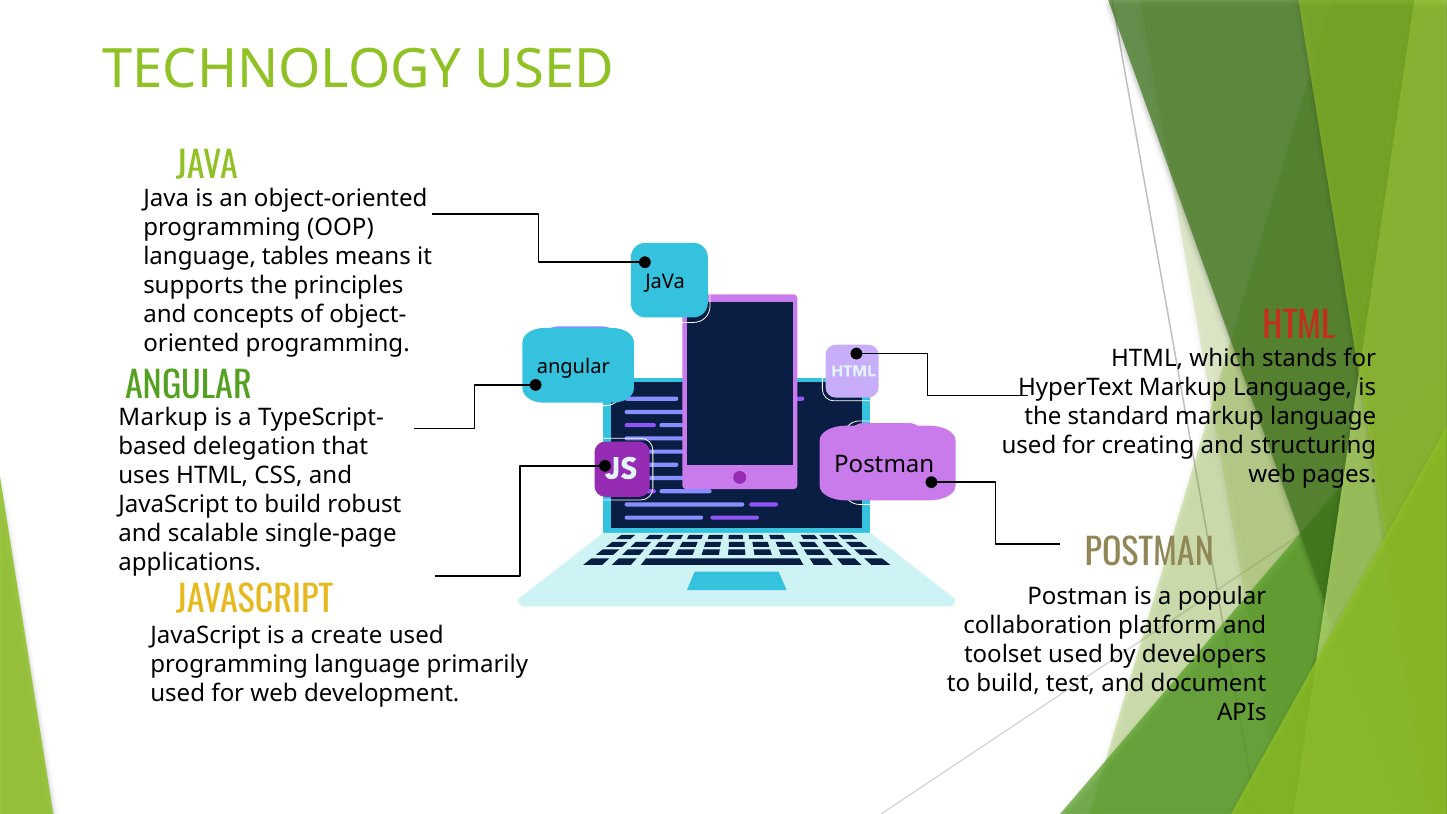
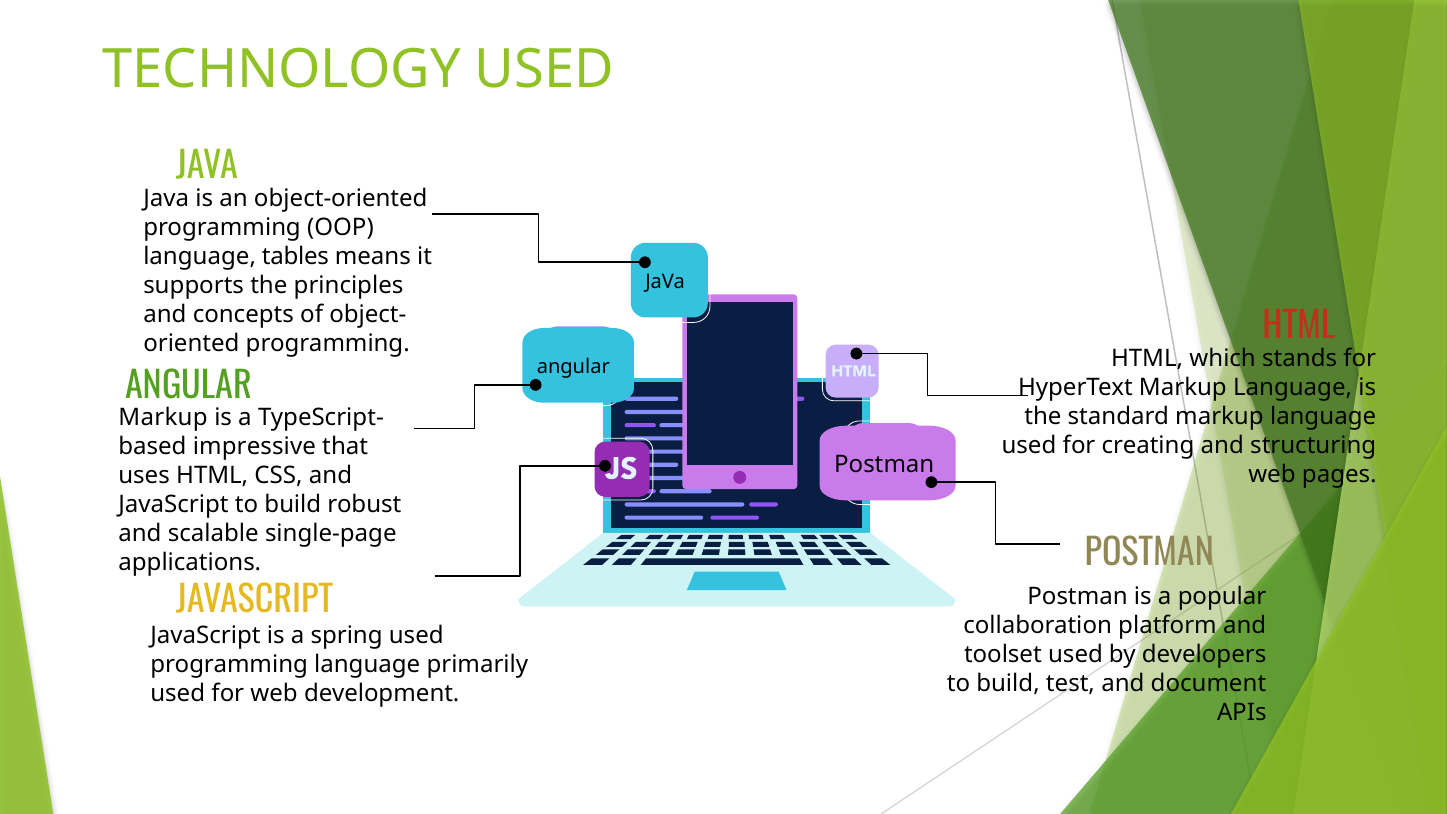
delegation: delegation -> impressive
create: create -> spring
